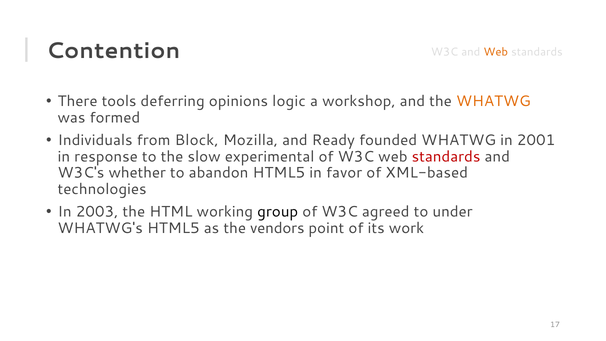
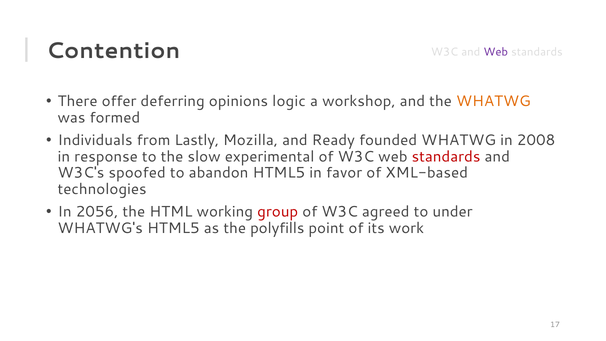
Web at (496, 52) colour: orange -> purple
tools: tools -> offer
Block: Block -> Lastly
2001: 2001 -> 2008
whether: whether -> spoofed
2003: 2003 -> 2056
group colour: black -> red
vendors: vendors -> polyfills
